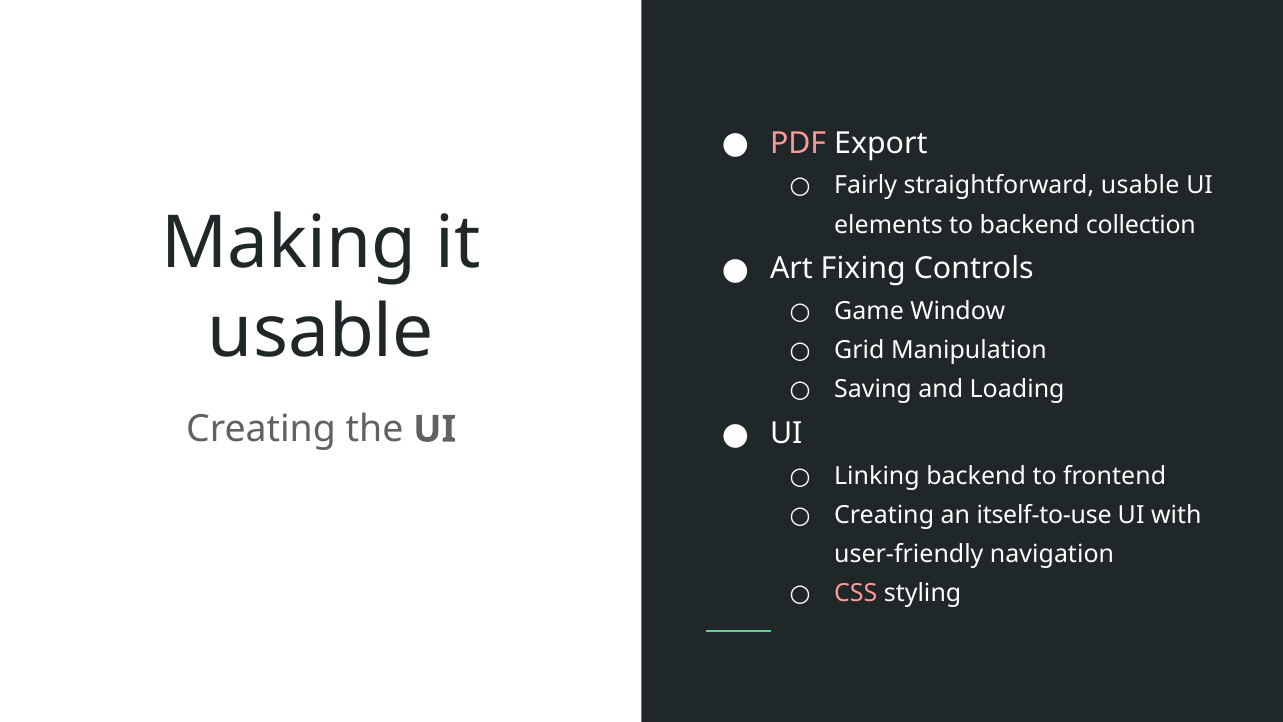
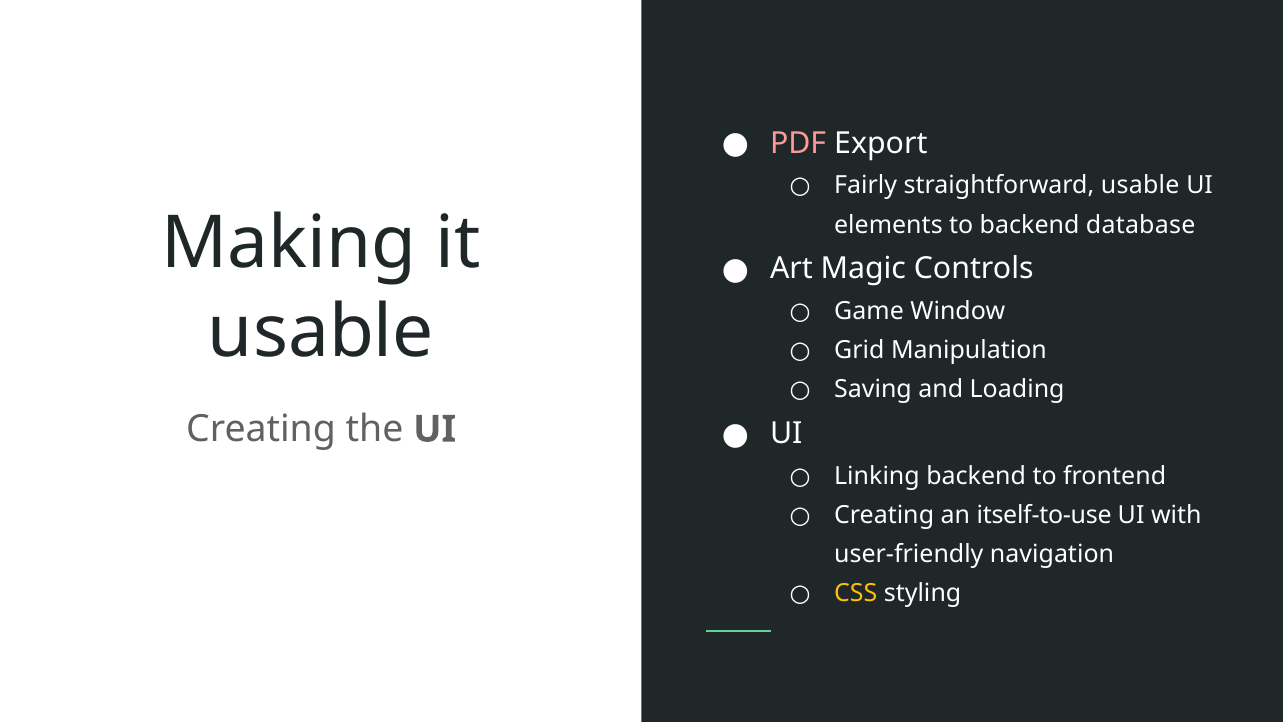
collection: collection -> database
Fixing: Fixing -> Magic
CSS colour: pink -> yellow
